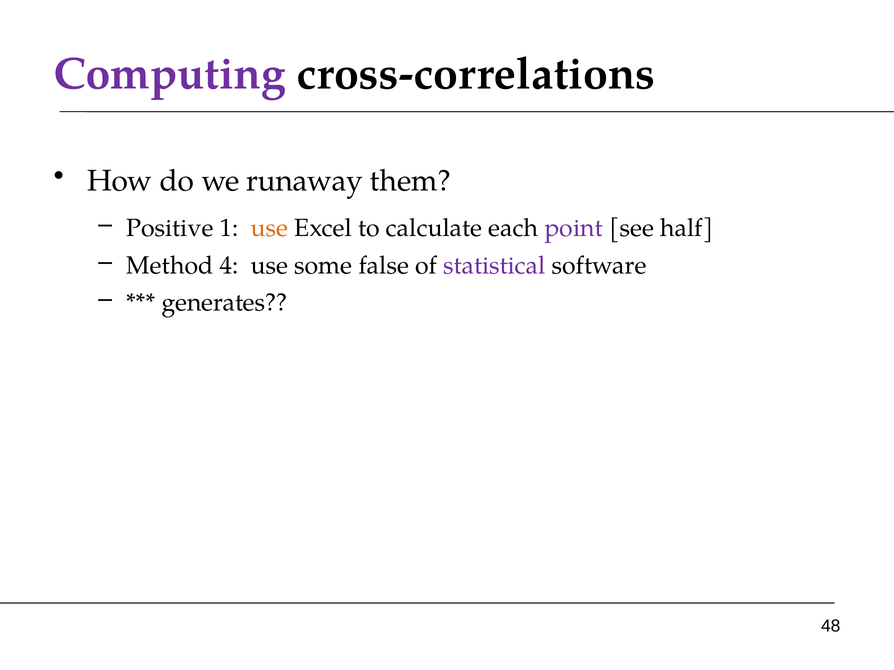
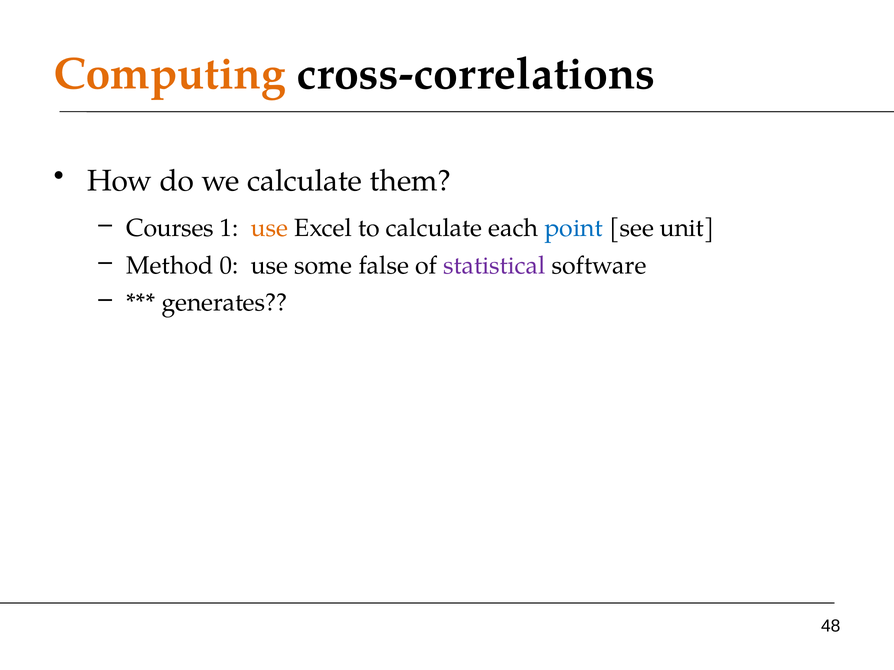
Computing colour: purple -> orange
we runaway: runaway -> calculate
Positive: Positive -> Courses
point colour: purple -> blue
half: half -> unit
4: 4 -> 0
